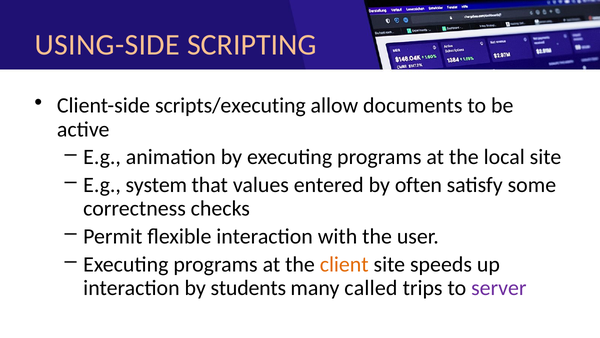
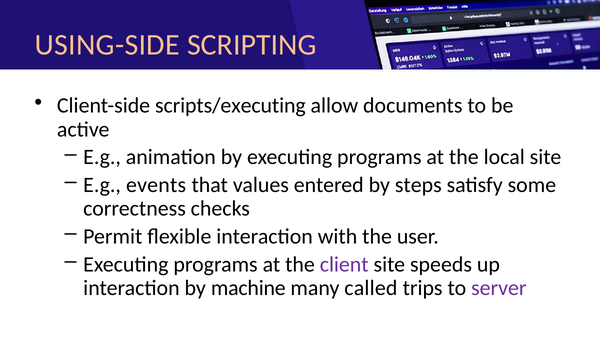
system: system -> events
often: often -> steps
client colour: orange -> purple
students: students -> machine
